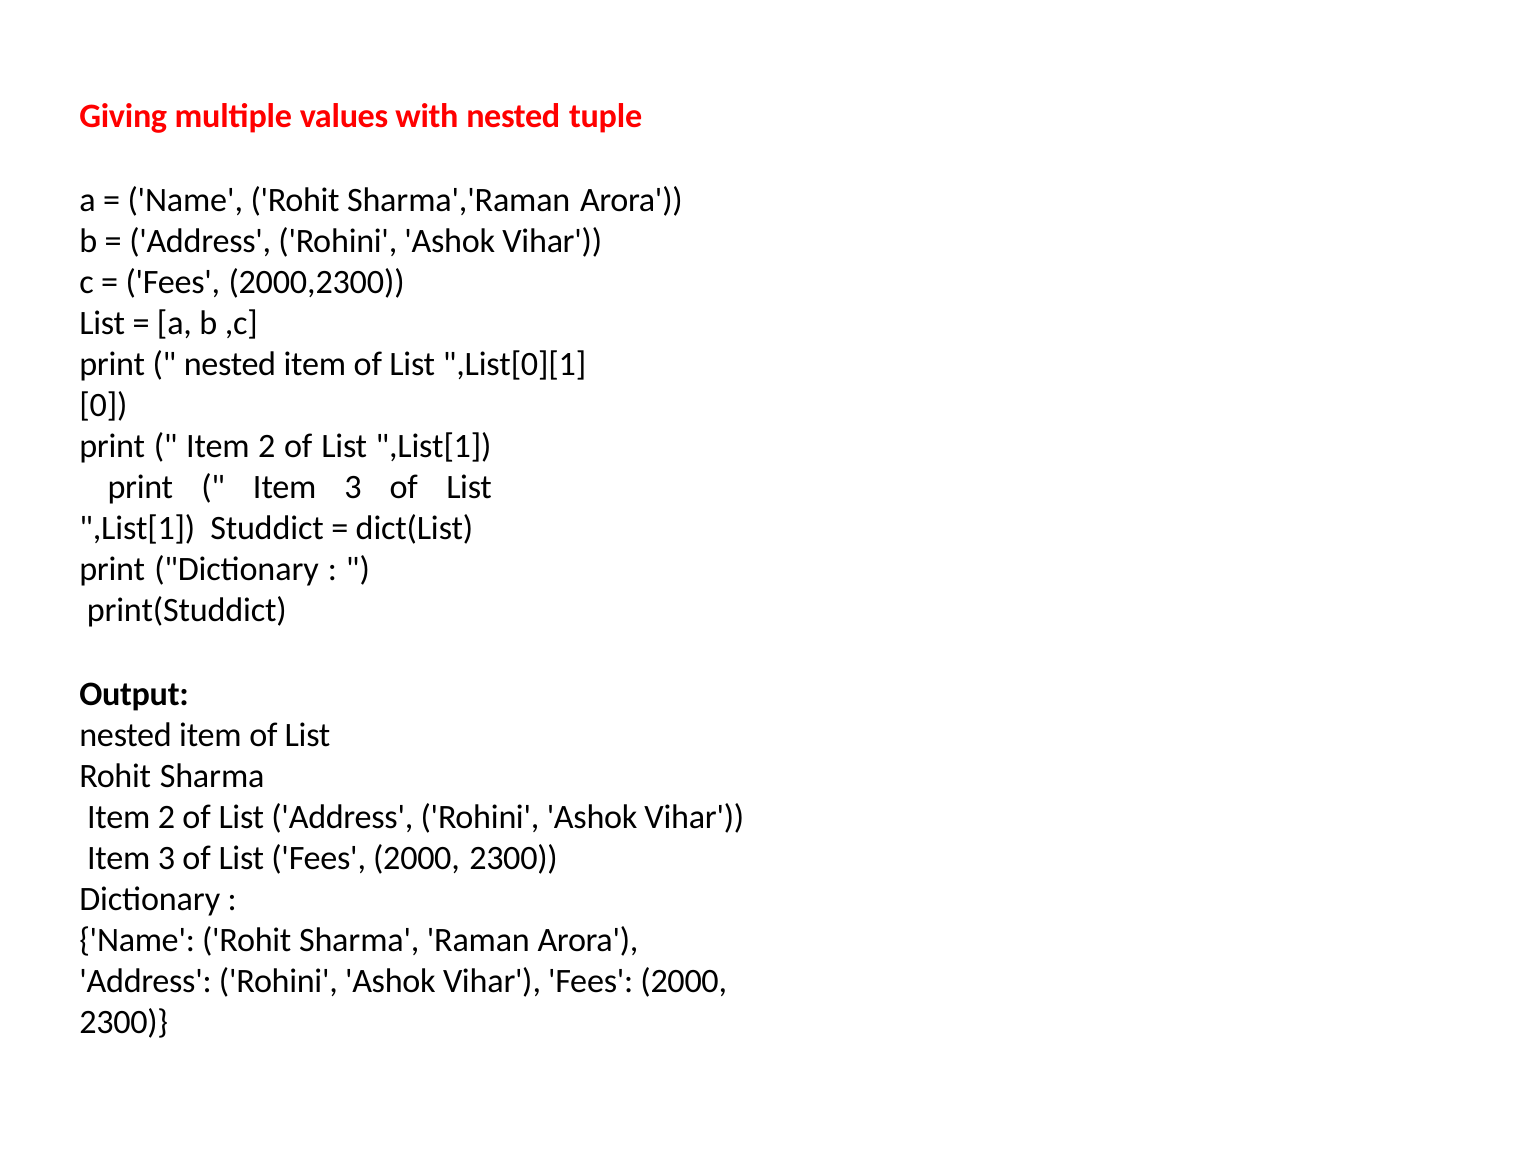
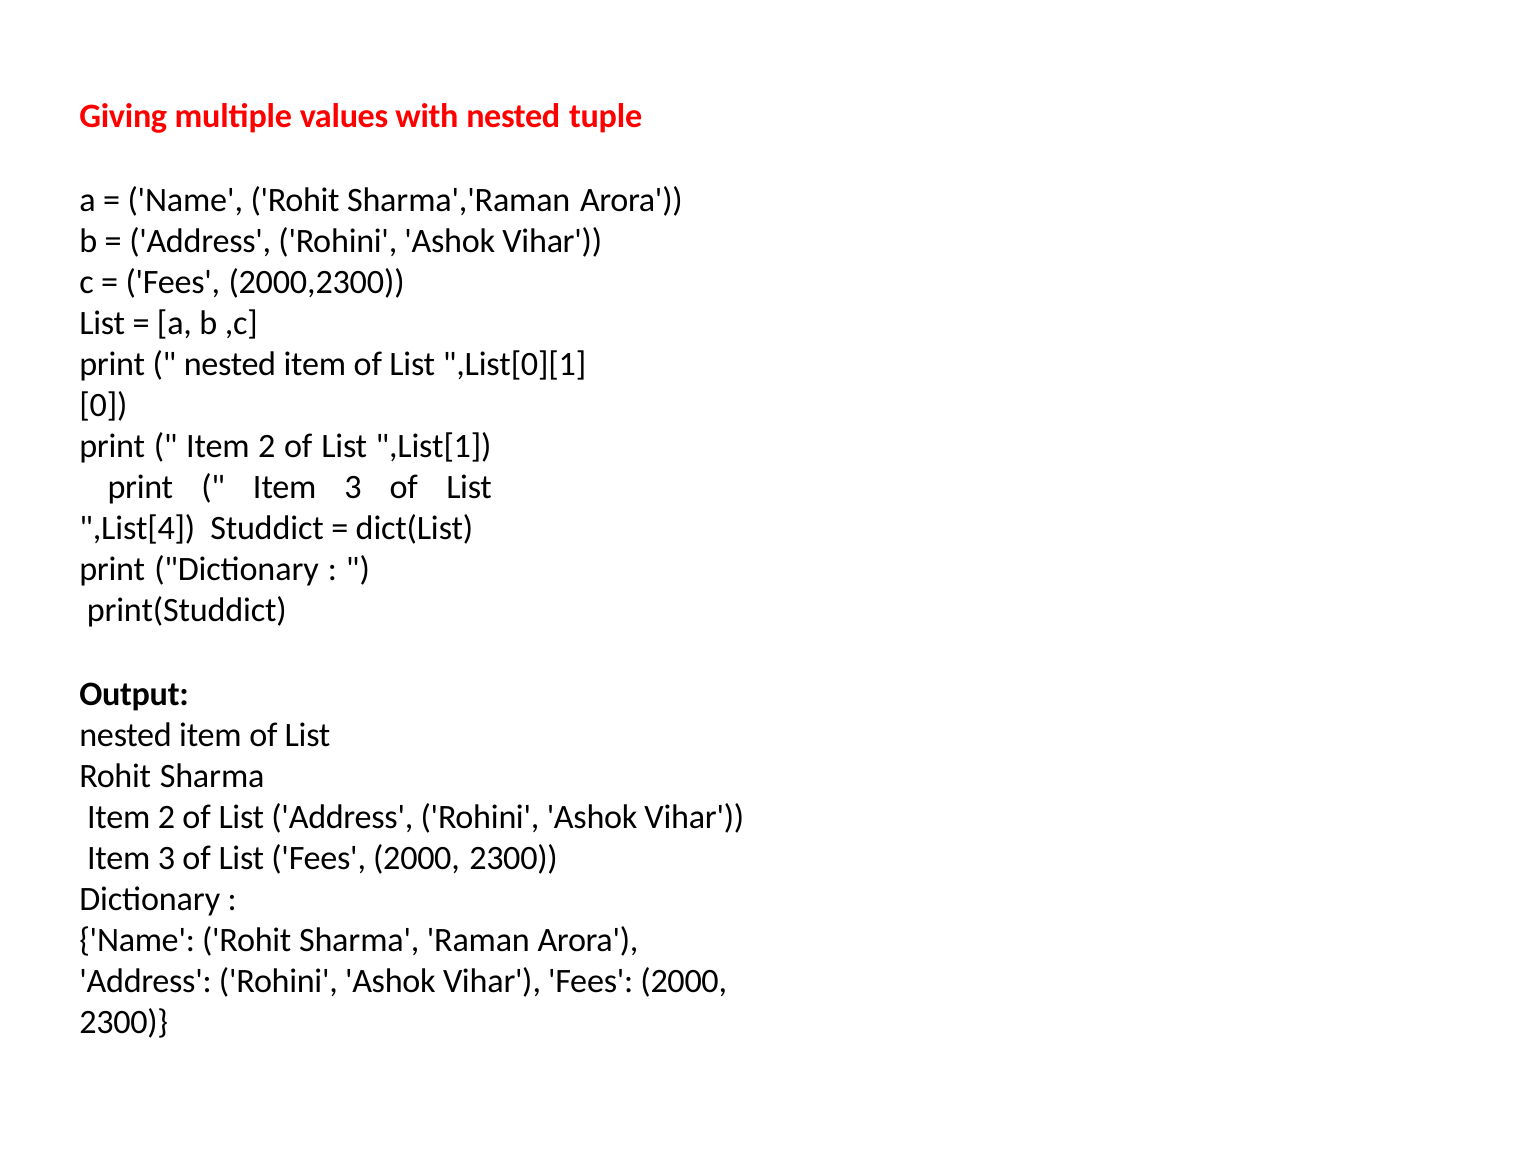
,List[1 at (137, 528): ,List[1 -> ,List[4
